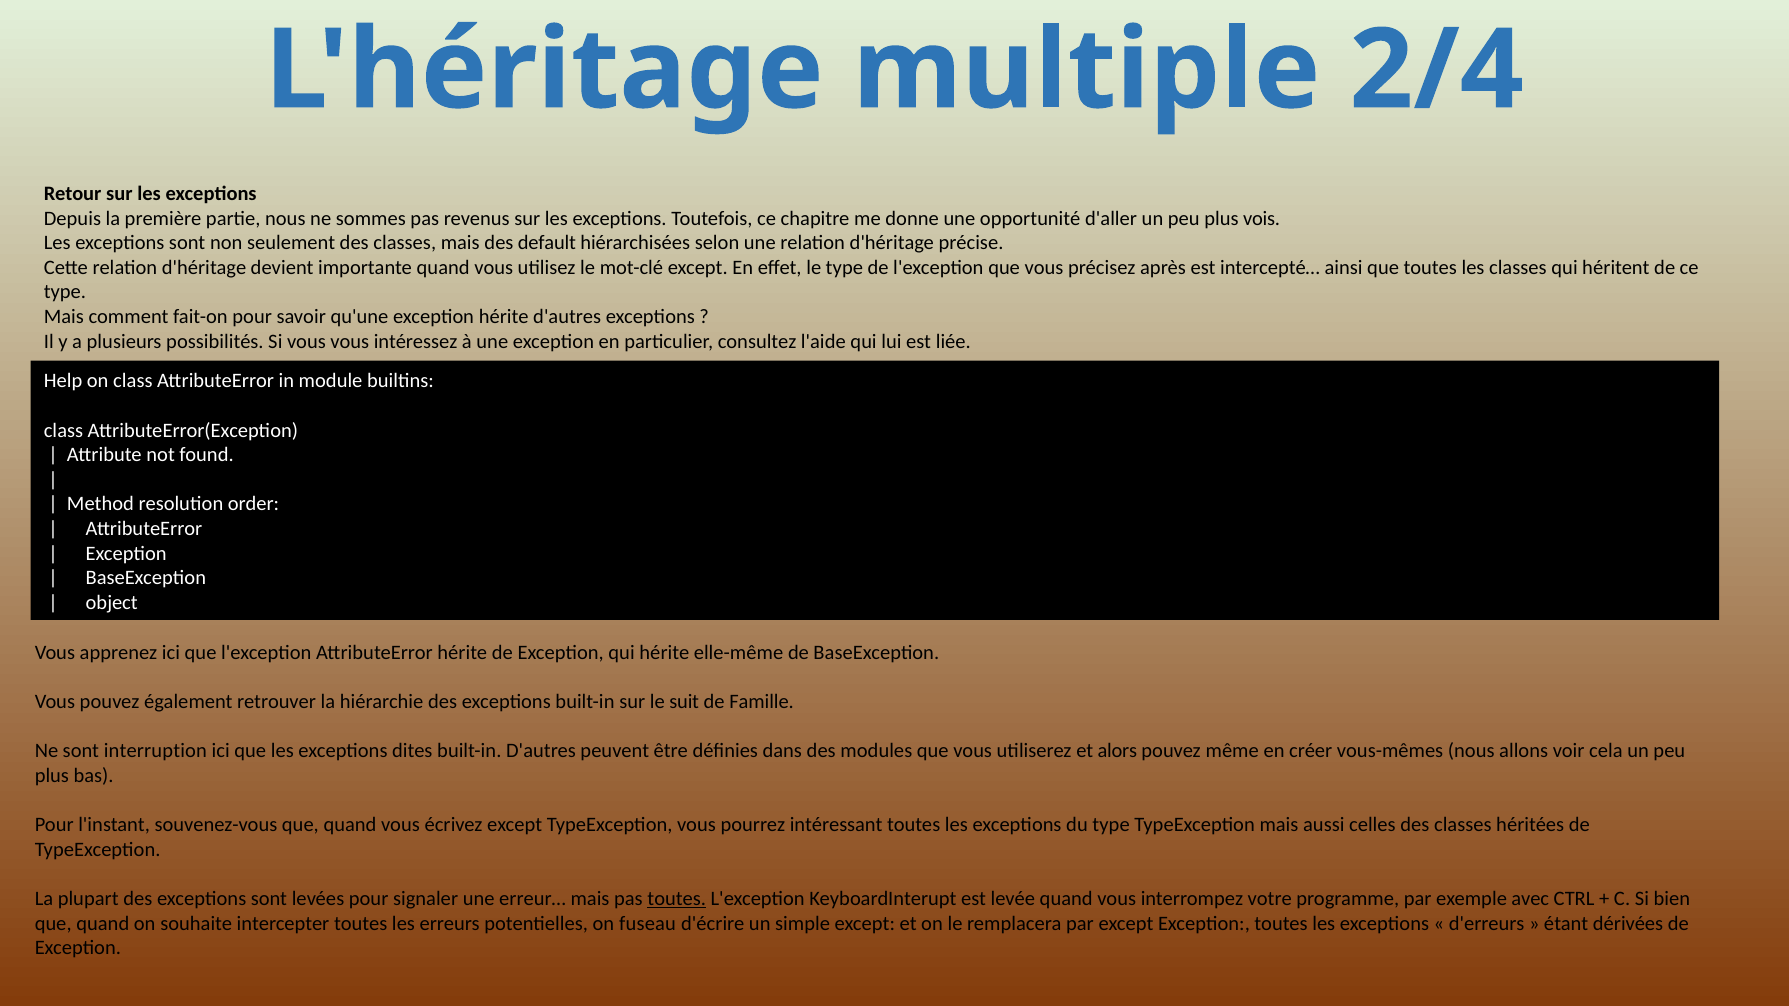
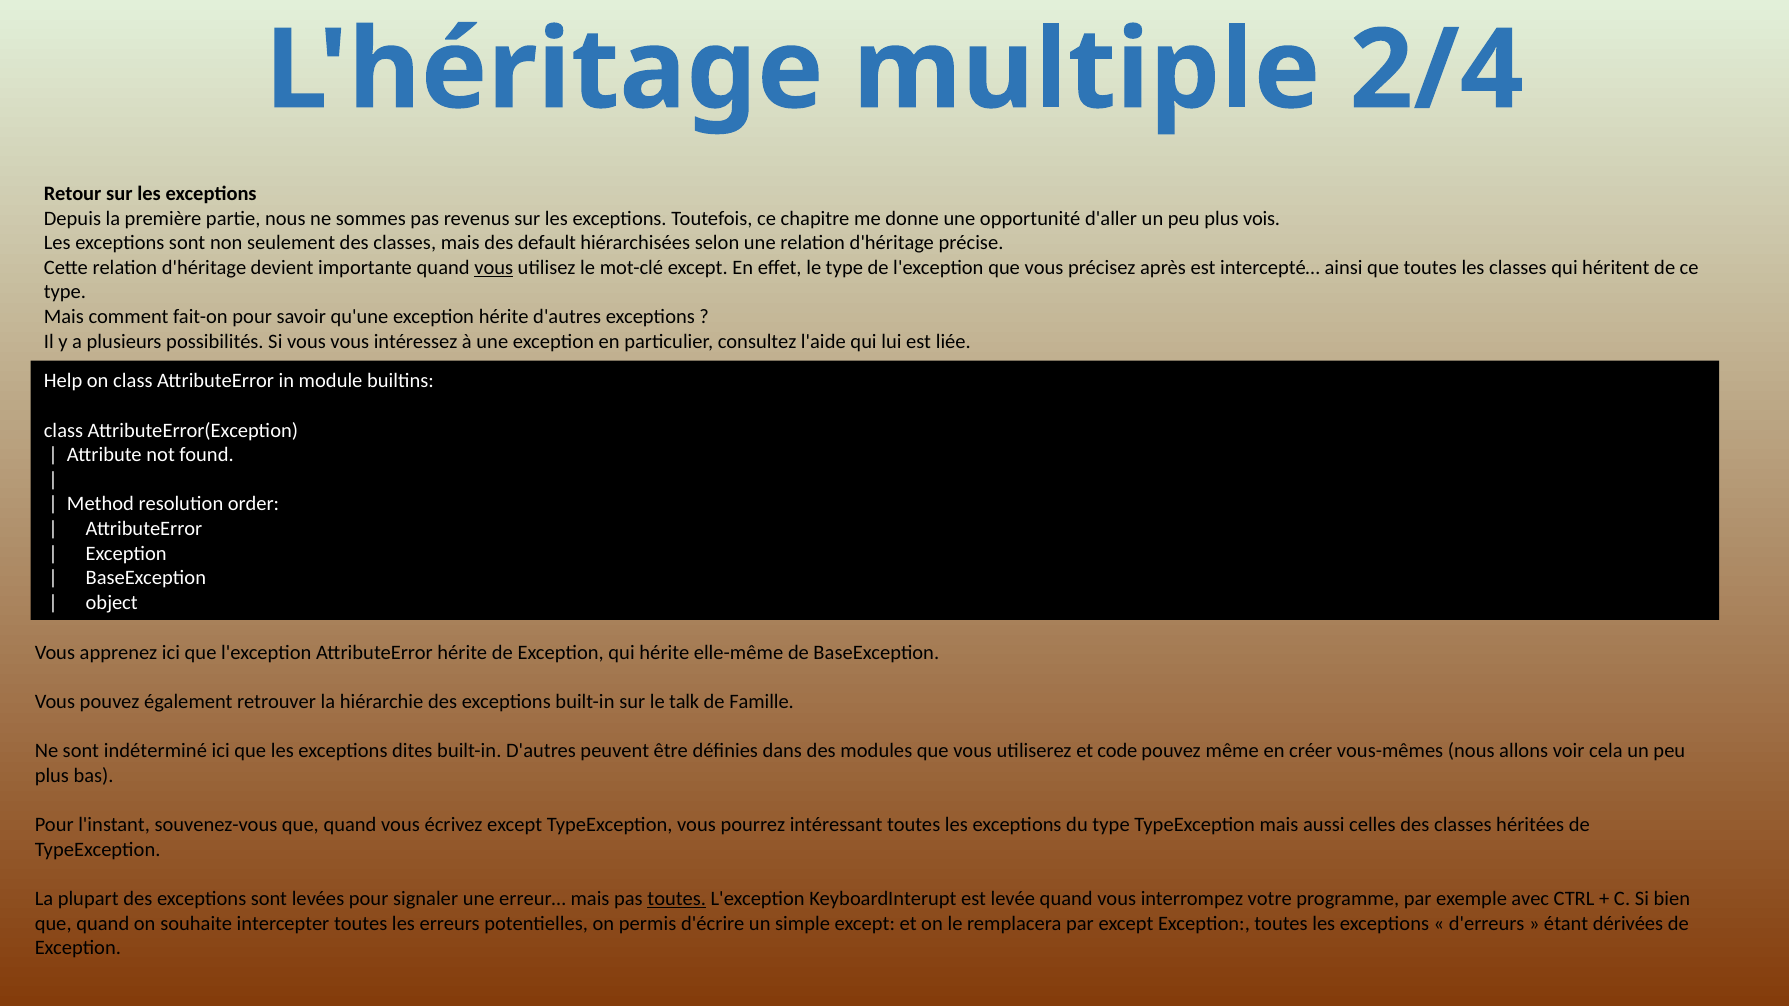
vous at (494, 268) underline: none -> present
suit: suit -> talk
interruption: interruption -> indéterminé
alors: alors -> code
fuseau: fuseau -> permis
